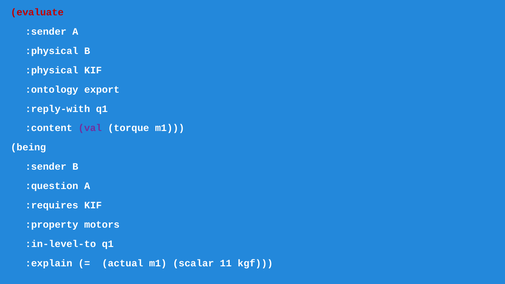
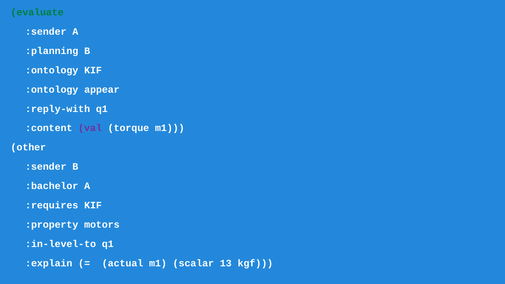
evaluate colour: red -> green
:physical at (52, 51): :physical -> :planning
:physical at (52, 70): :physical -> :ontology
export: export -> appear
being: being -> other
:question: :question -> :bachelor
11: 11 -> 13
